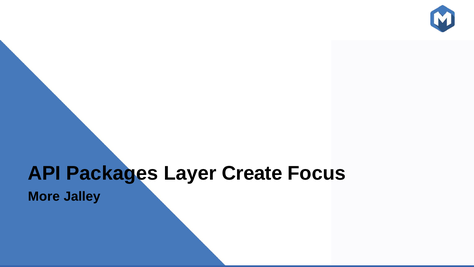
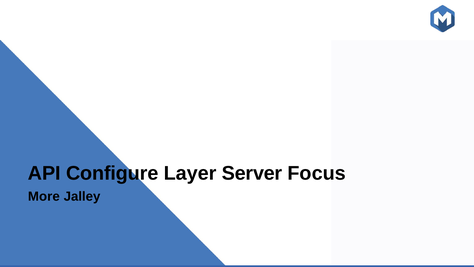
Packages: Packages -> Configure
Create: Create -> Server
